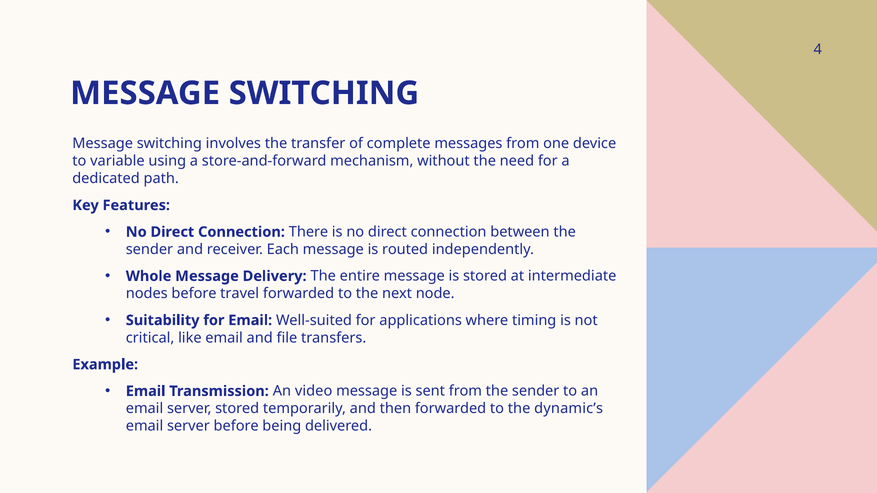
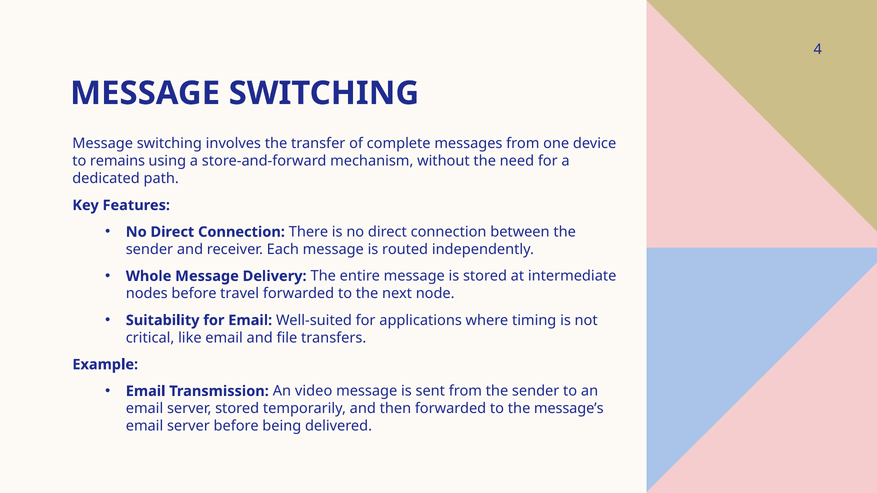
variable: variable -> remains
dynamic’s: dynamic’s -> message’s
